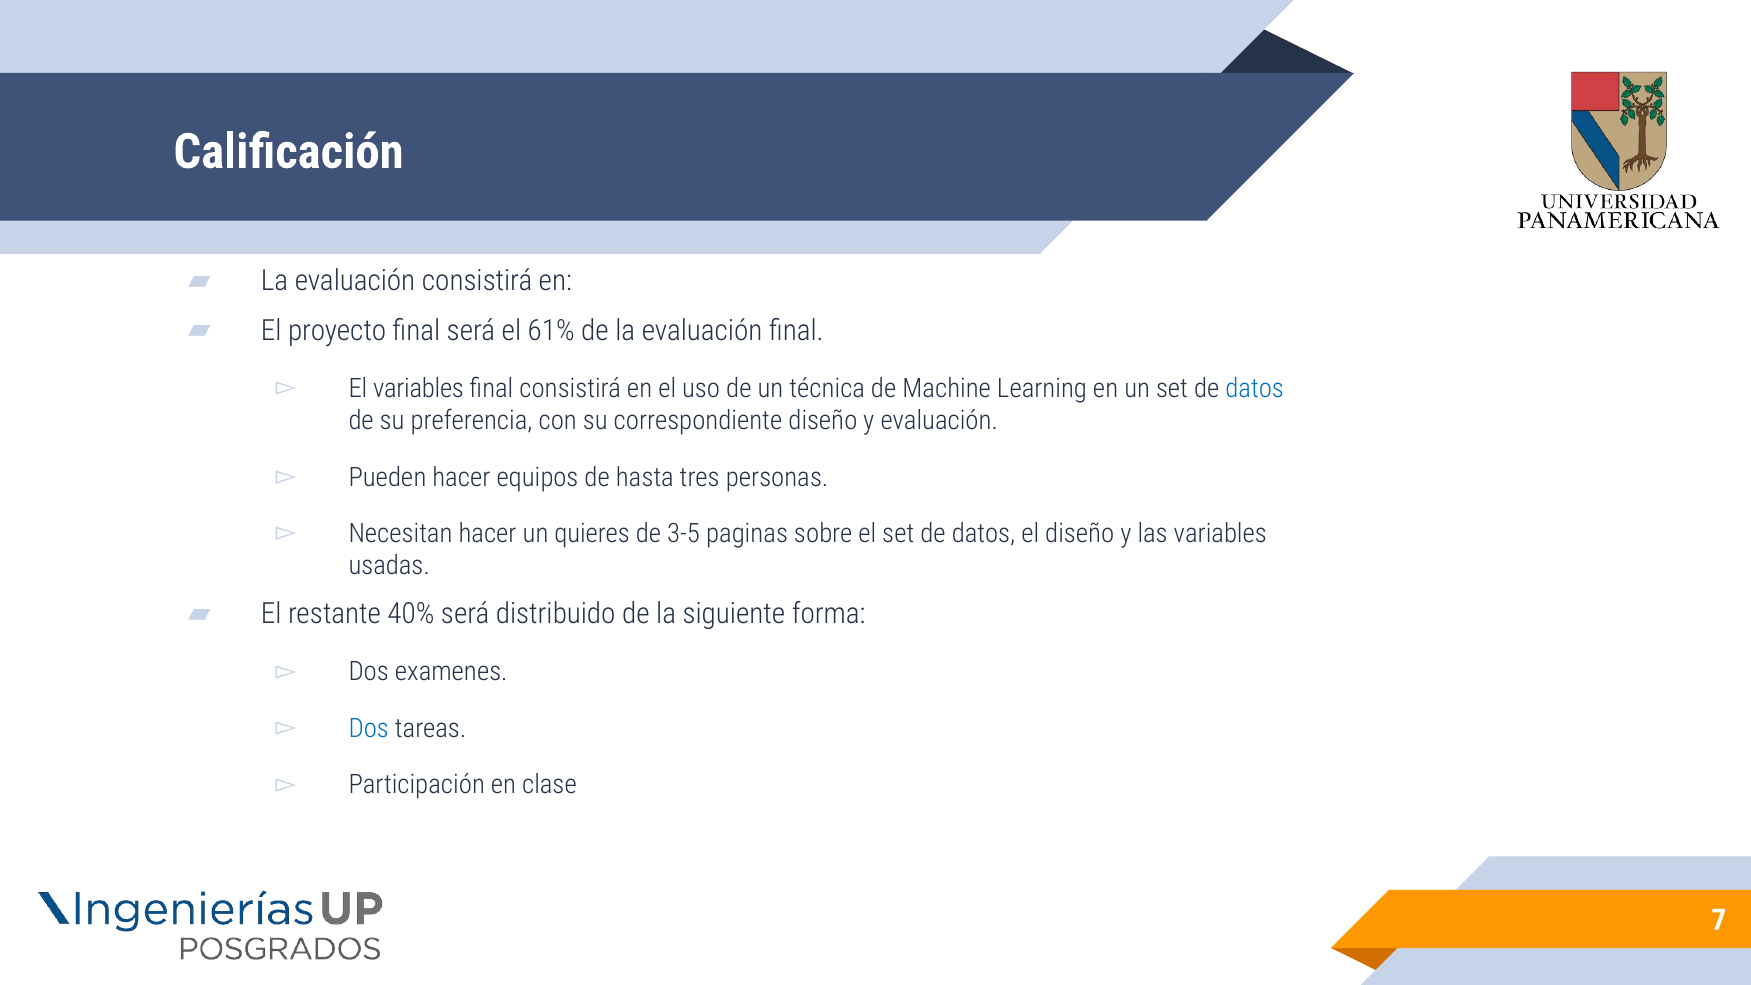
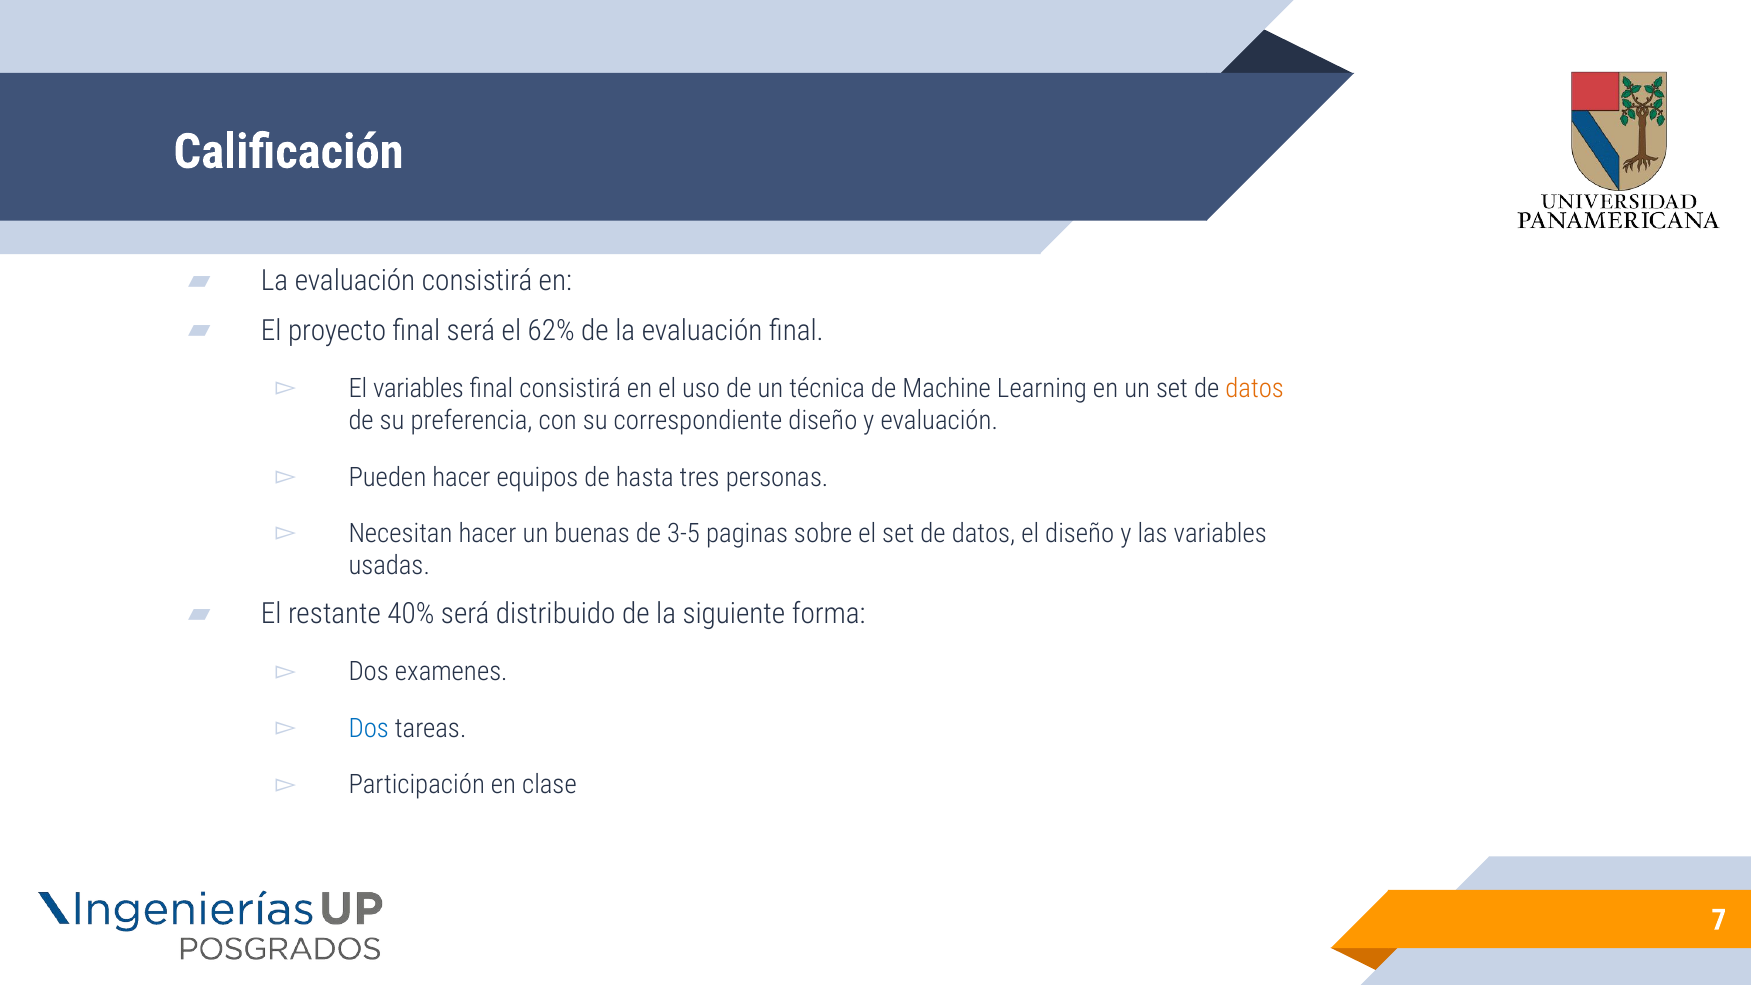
61%: 61% -> 62%
datos at (1255, 389) colour: blue -> orange
quieres: quieres -> buenas
